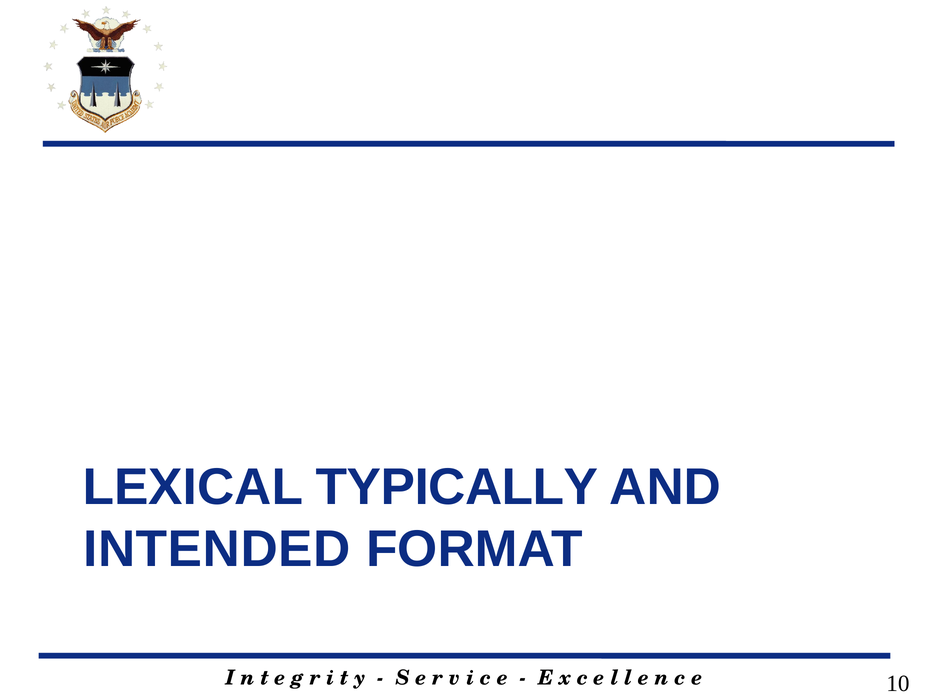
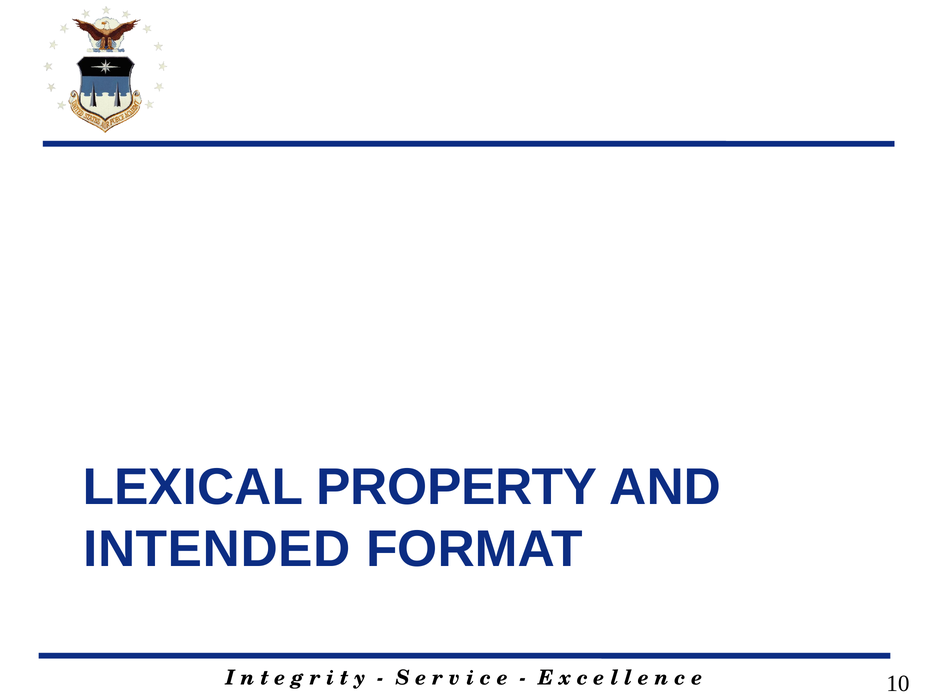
TYPICALLY: TYPICALLY -> PROPERTY
